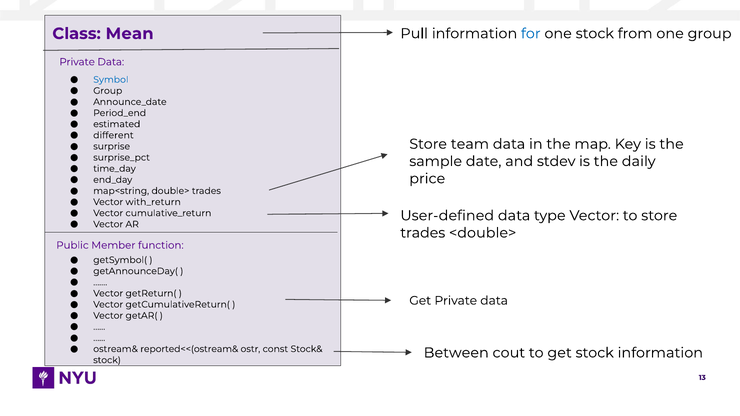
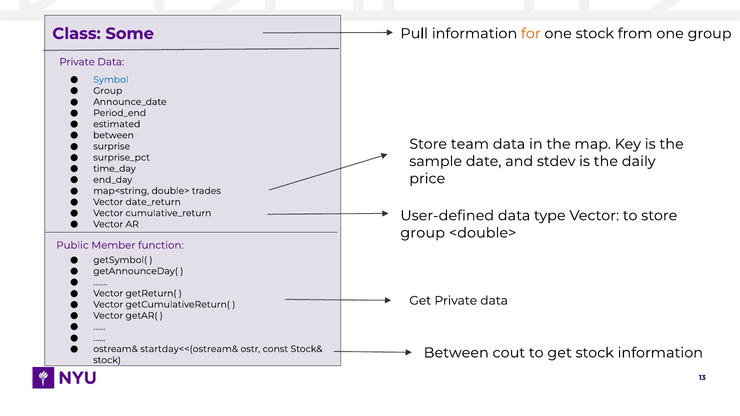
Mean: Mean -> Some
for colour: blue -> orange
different at (113, 135): different -> between
with_return: with_return -> date_return
trades at (423, 233): trades -> group
reported<<(ostream&: reported<<(ostream& -> startday<<(ostream&
